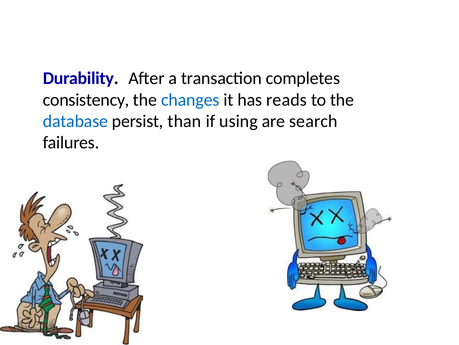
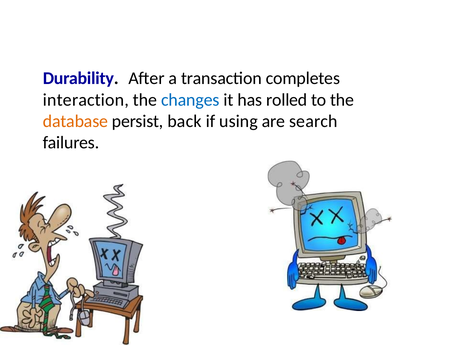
consistency: consistency -> interaction
reads: reads -> rolled
database colour: blue -> orange
than: than -> back
